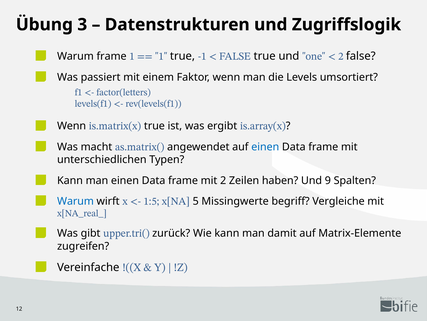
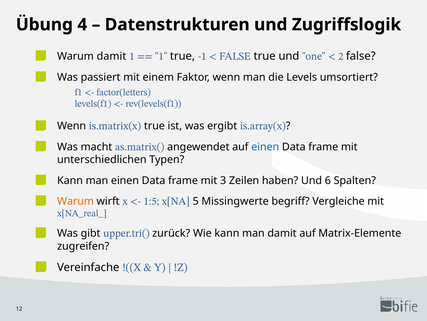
3: 3 -> 4
Warum frame: frame -> damit
mit 2: 2 -> 3
9: 9 -> 6
Warum at (76, 201) colour: blue -> orange
